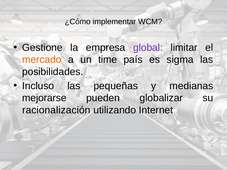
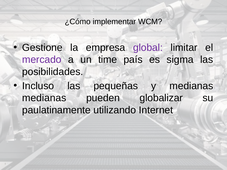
mercado colour: orange -> purple
mejorarse at (44, 98): mejorarse -> medianas
racionalización: racionalización -> paulatinamente
